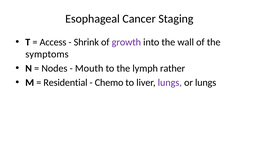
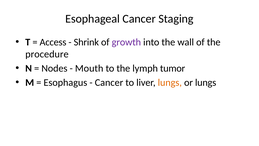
symptoms: symptoms -> procedure
rather: rather -> tumor
Residential: Residential -> Esophagus
Chemo at (109, 82): Chemo -> Cancer
lungs at (170, 82) colour: purple -> orange
